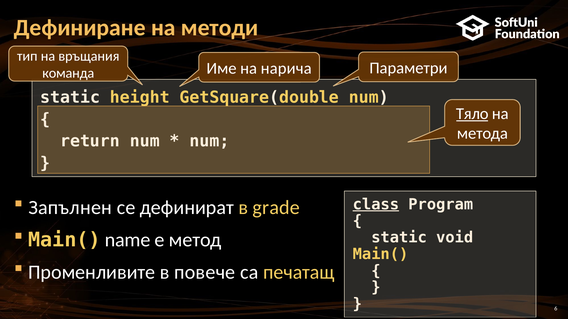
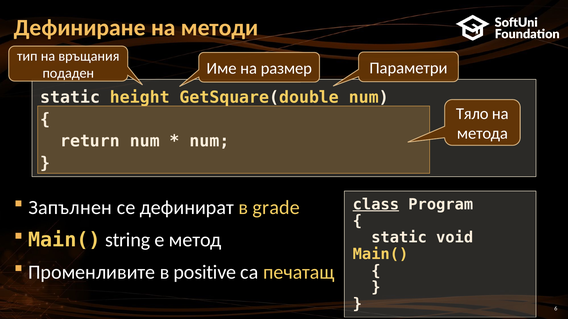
нарича: нарича -> размер
команда: команда -> подаден
Тяло underline: present -> none
name: name -> string
повече: повече -> positive
